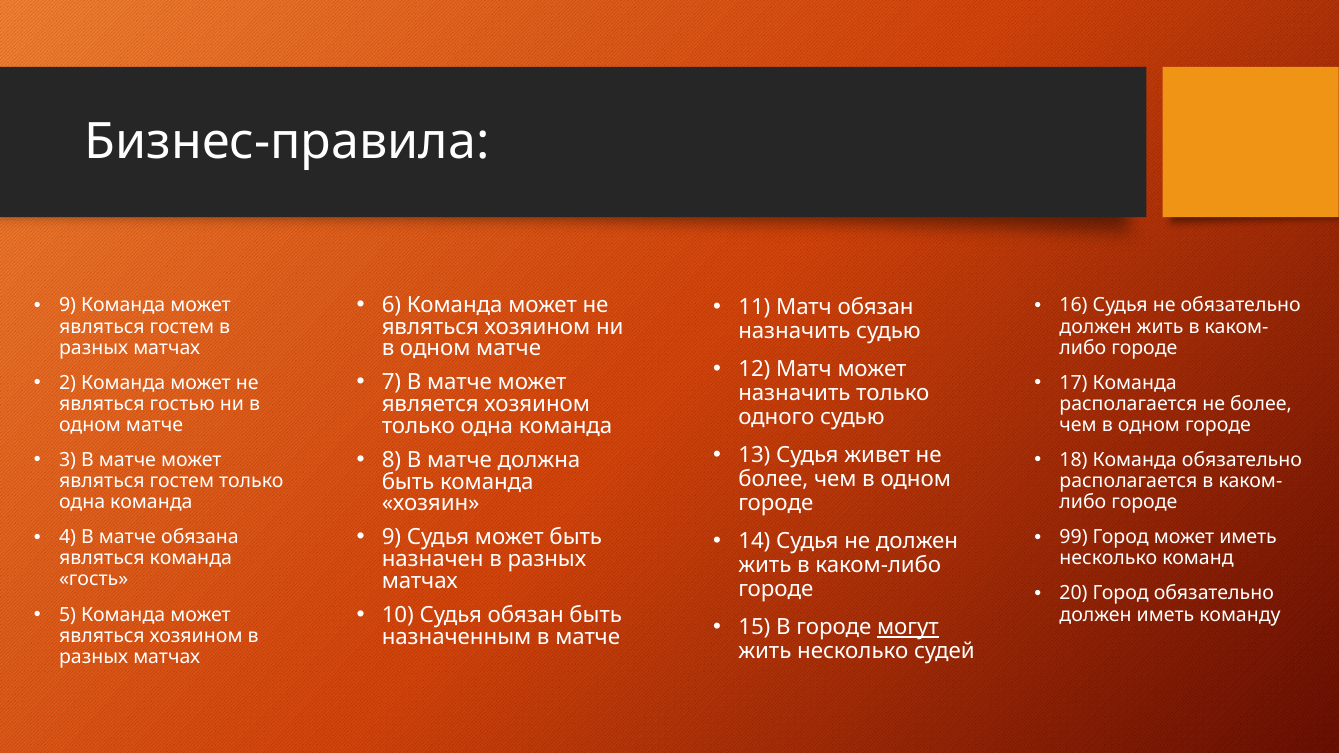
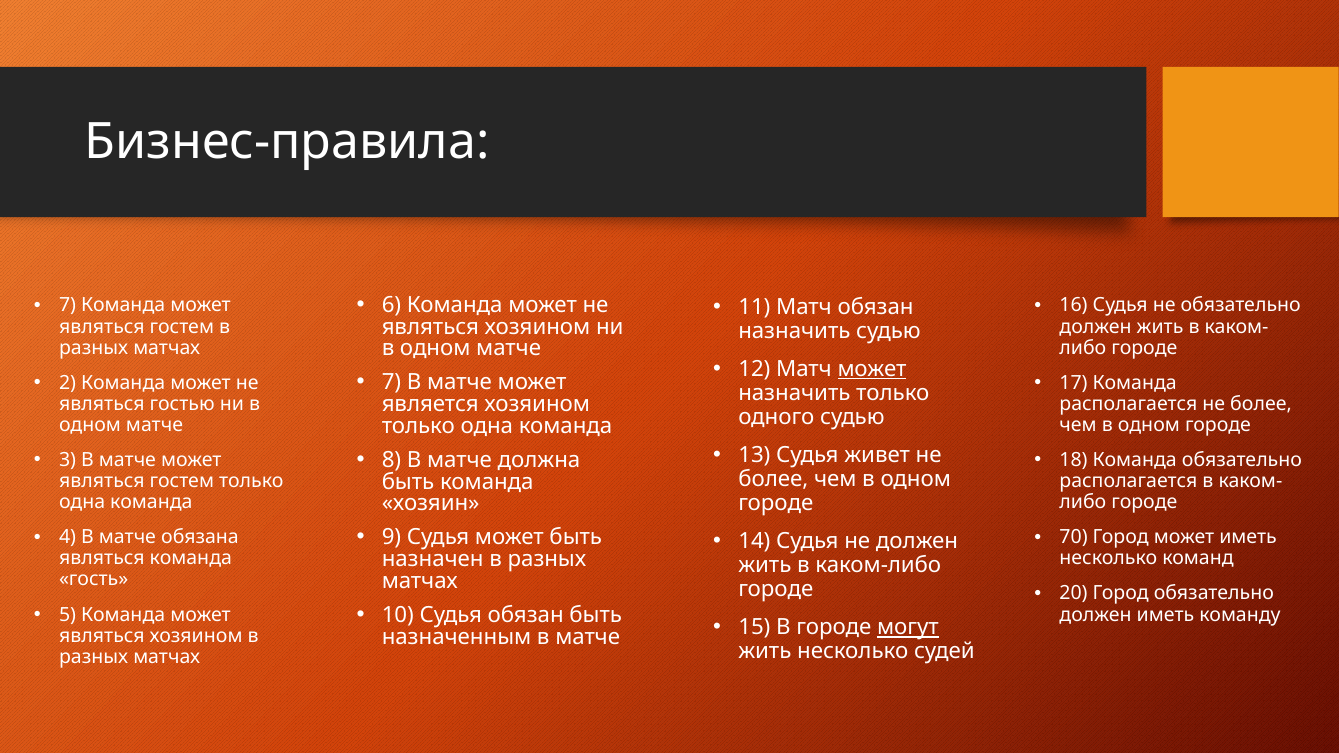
9 at (68, 306): 9 -> 7
может at (872, 369) underline: none -> present
99: 99 -> 70
